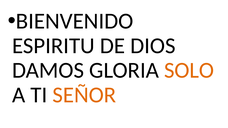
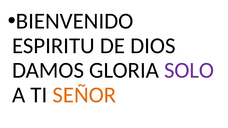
SOLO colour: orange -> purple
